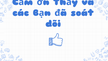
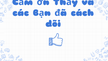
soát: soát -> cách
